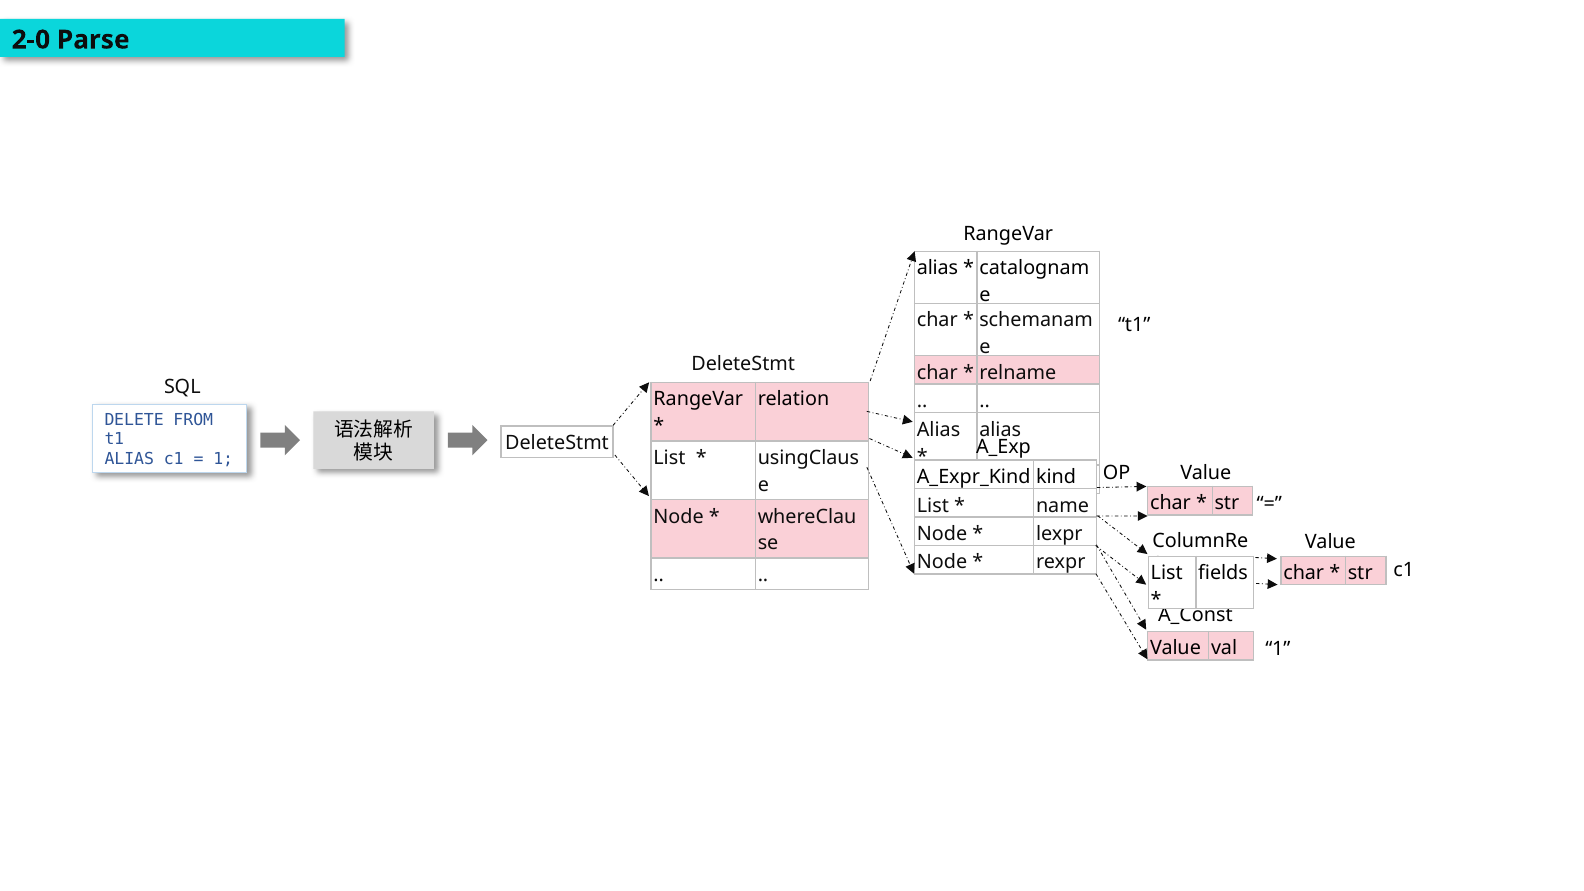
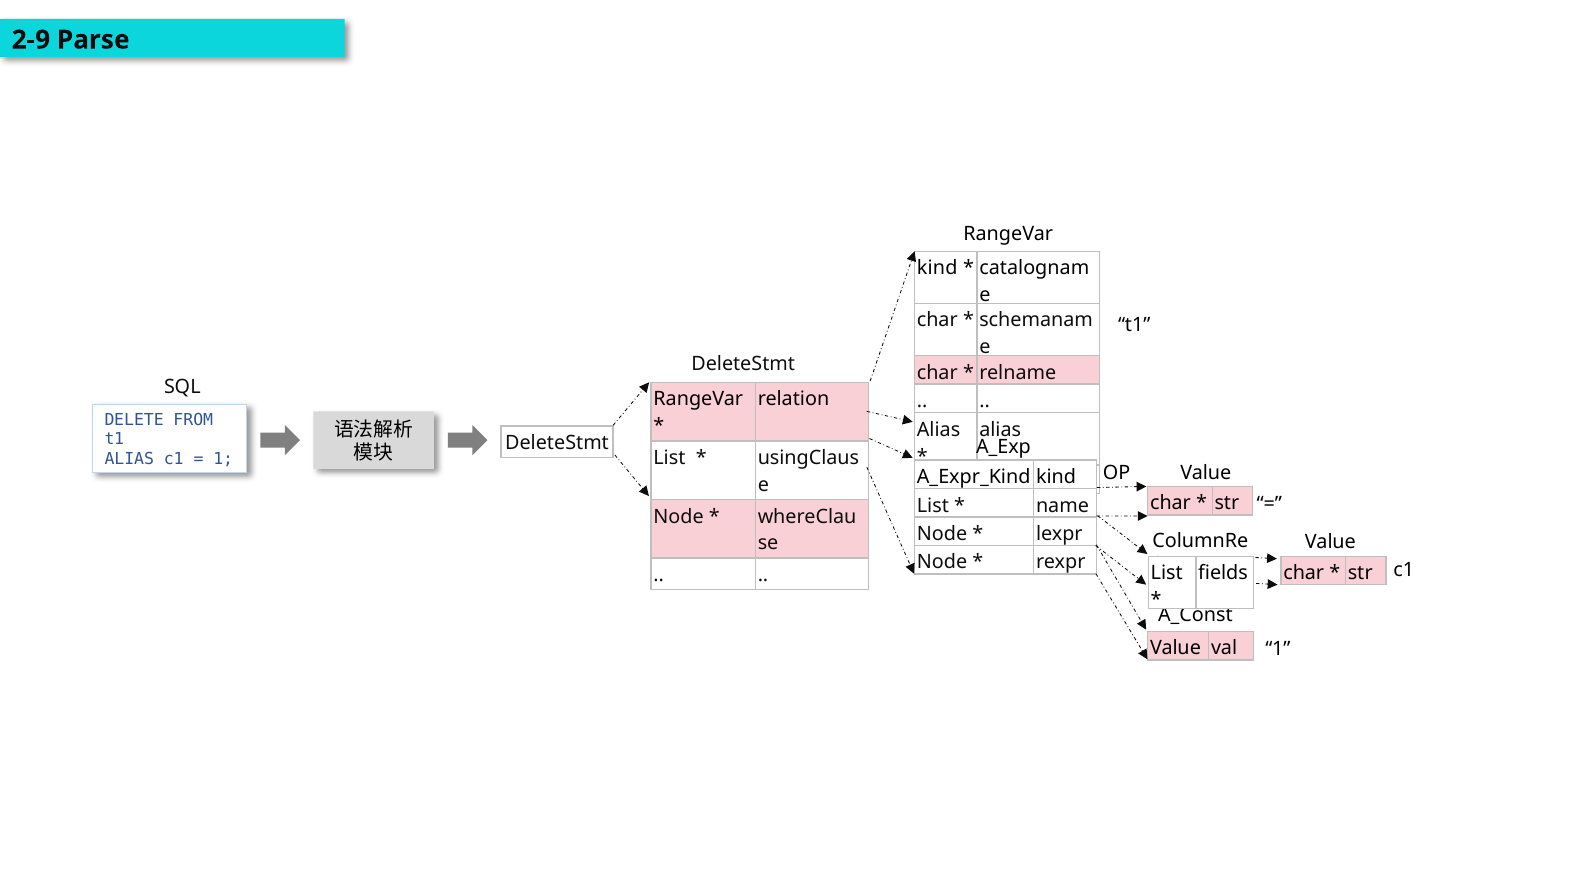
2-0: 2-0 -> 2-9
alias at (937, 268): alias -> kind
